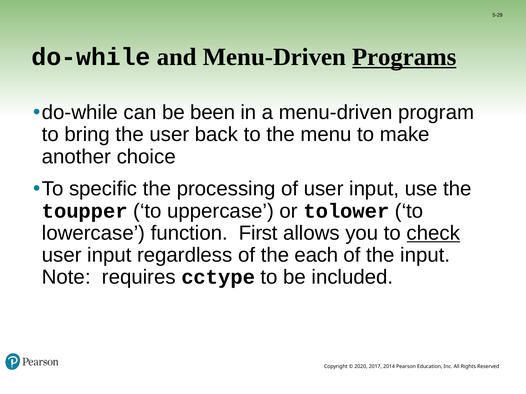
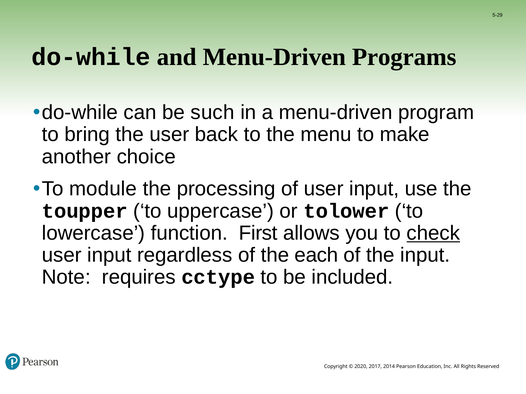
Programs underline: present -> none
been: been -> such
specific: specific -> module
